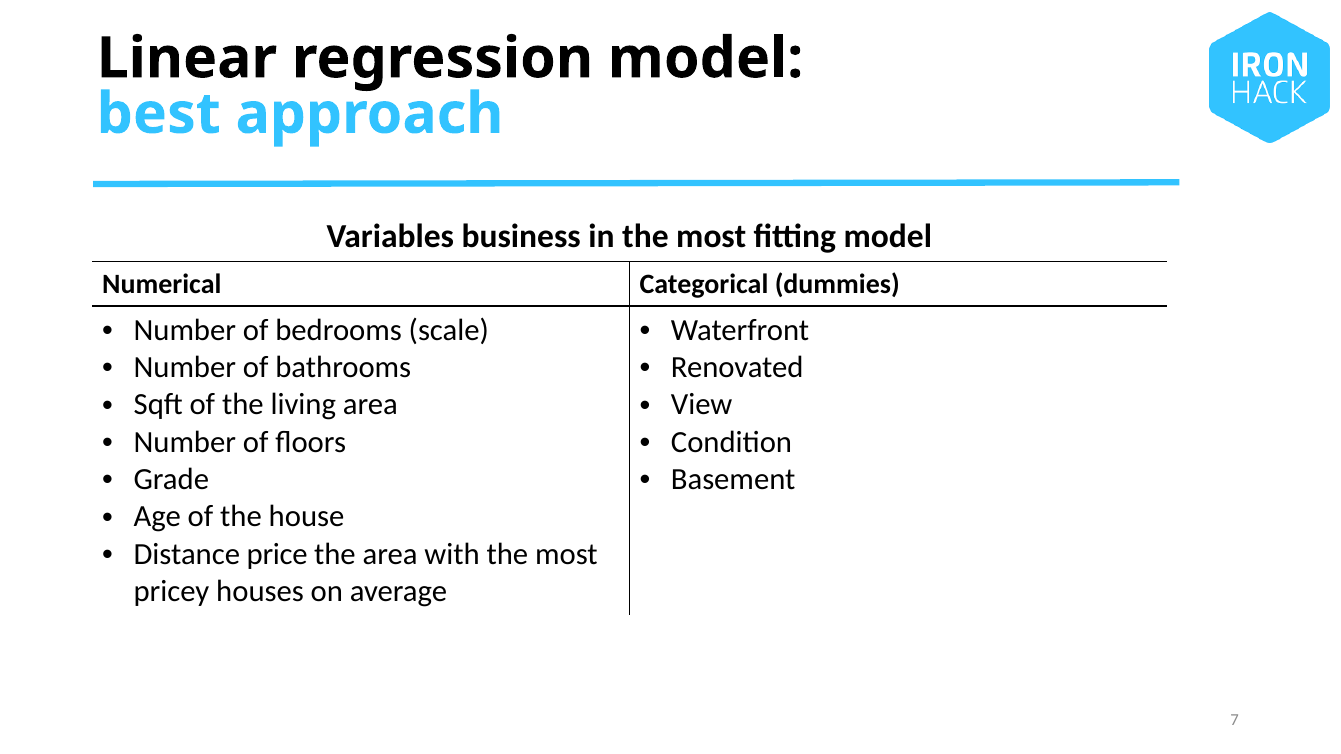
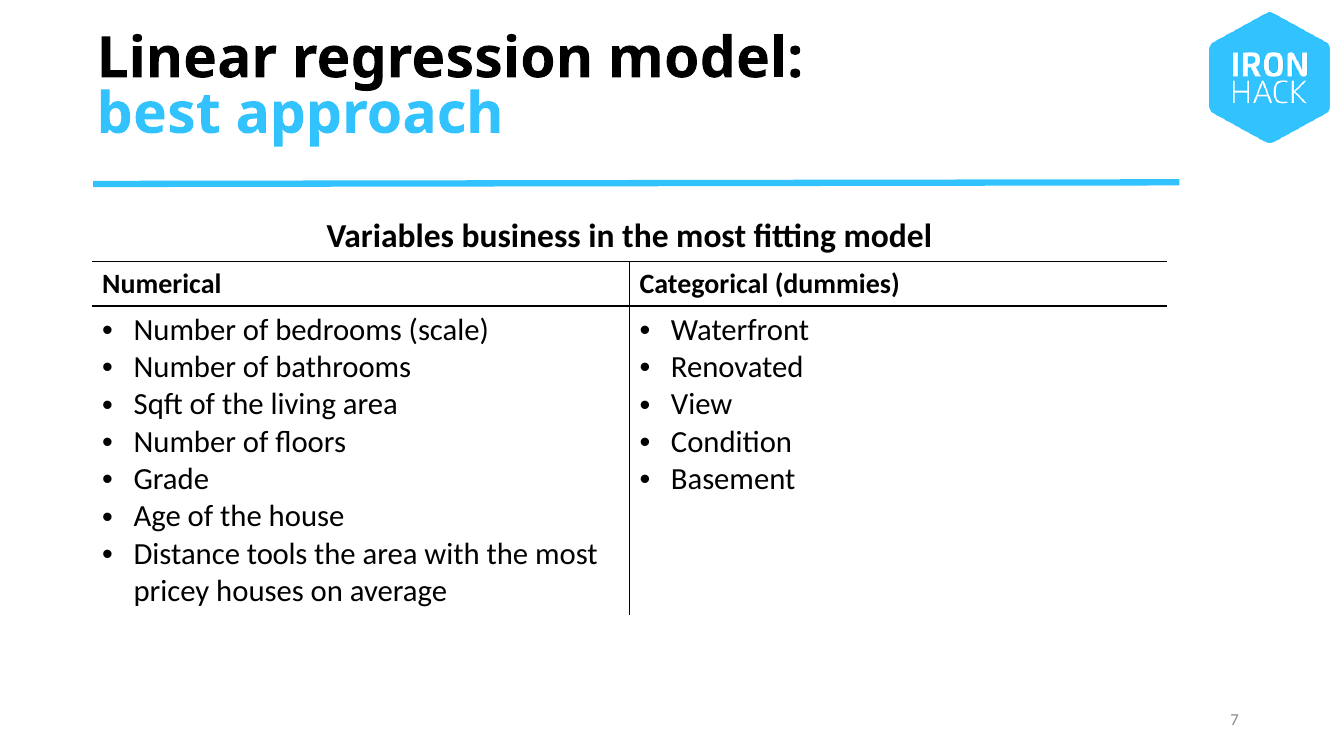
price: price -> tools
